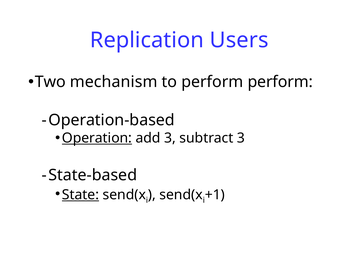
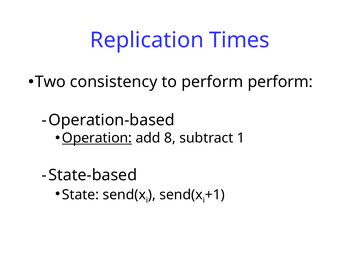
Users: Users -> Times
mechanism: mechanism -> consistency
add 3: 3 -> 8
subtract 3: 3 -> 1
State underline: present -> none
